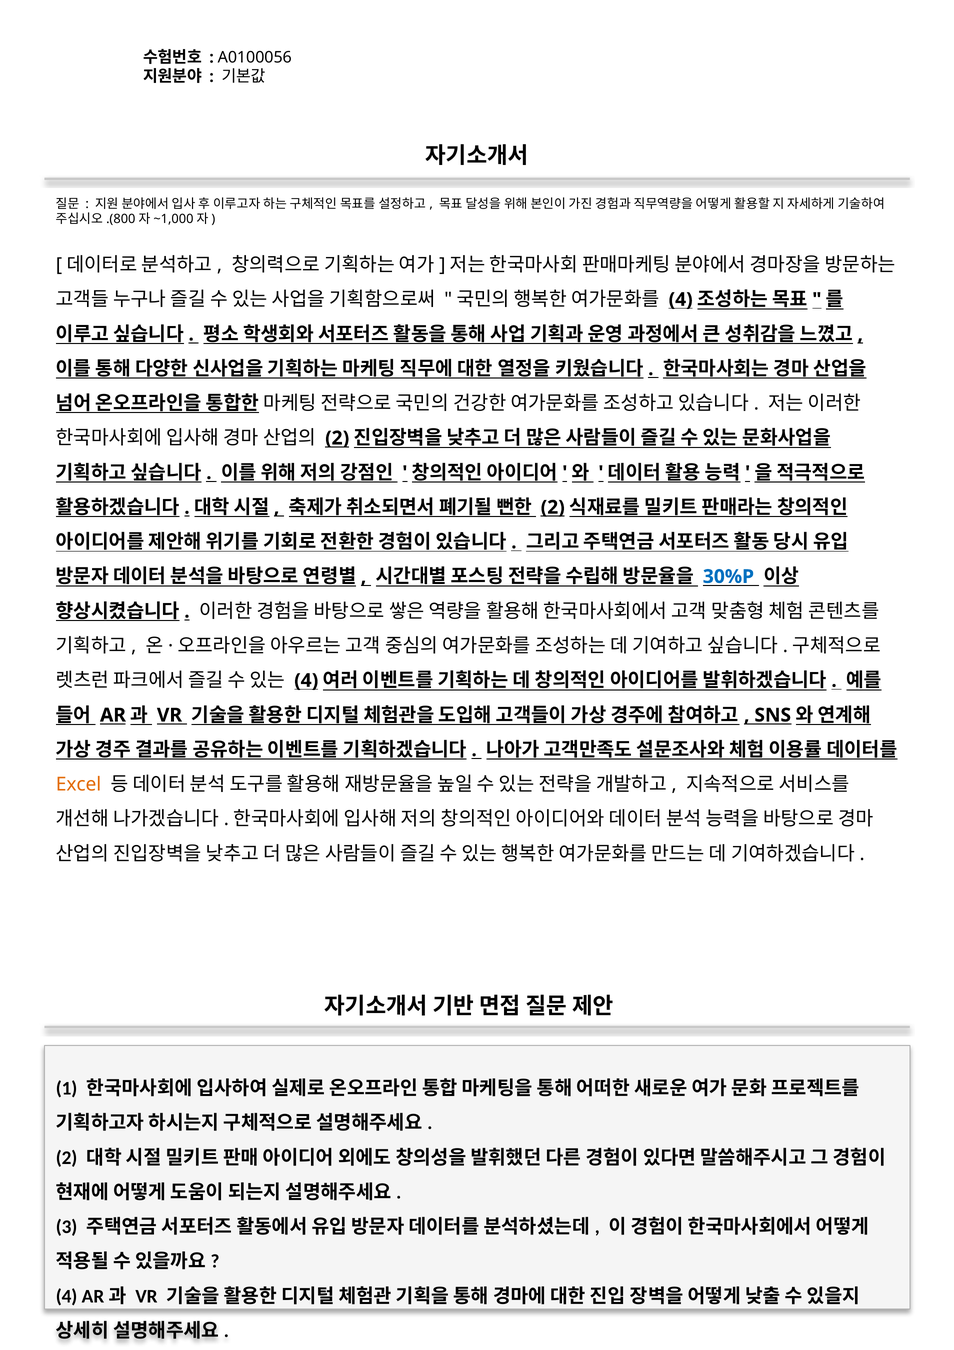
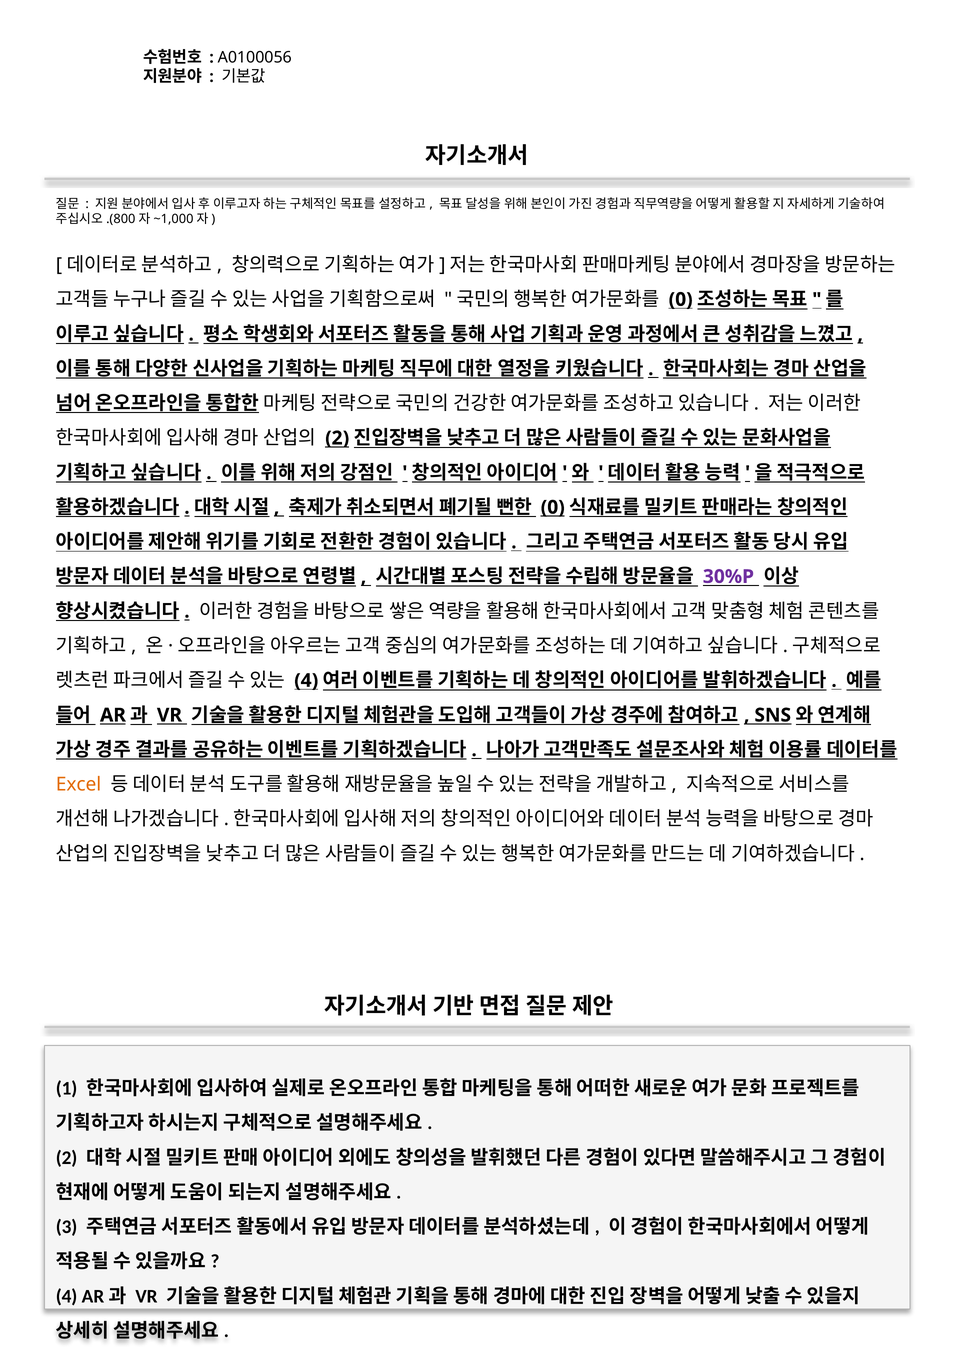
4 at (681, 299): 4 -> 0
2 at (553, 507): 2 -> 0
30%P colour: blue -> purple
